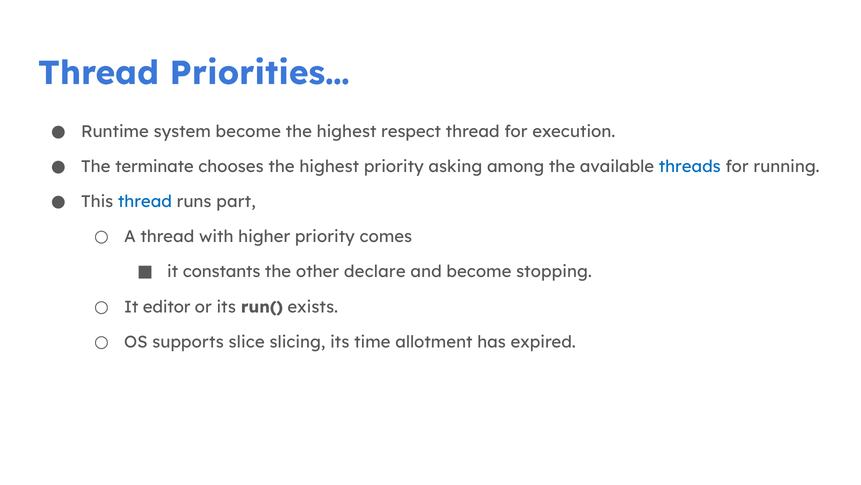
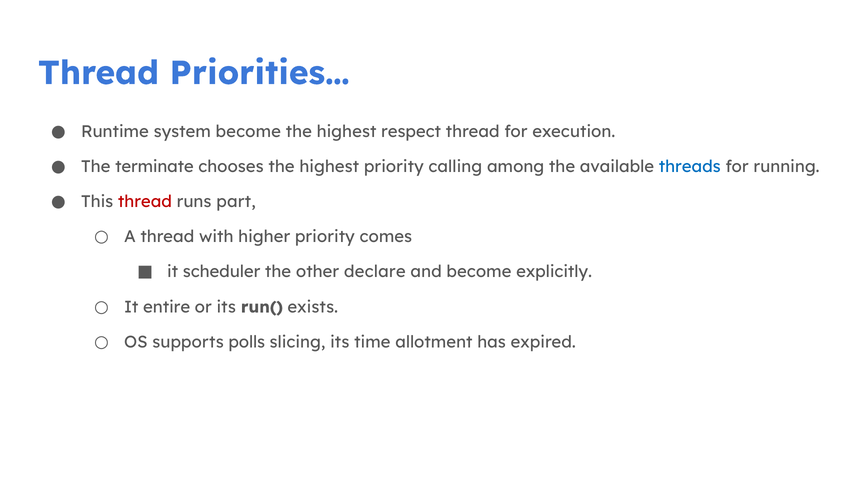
asking: asking -> calling
thread at (145, 201) colour: blue -> red
constants: constants -> scheduler
stopping: stopping -> explicitly
editor: editor -> entire
slice: slice -> polls
